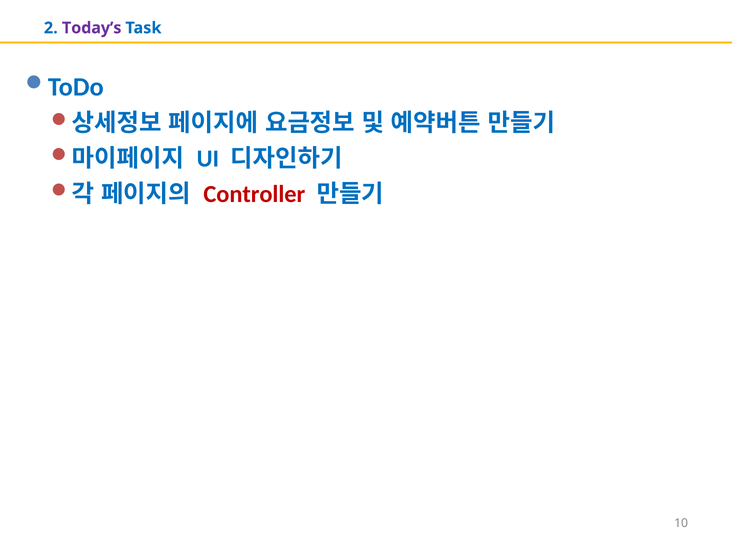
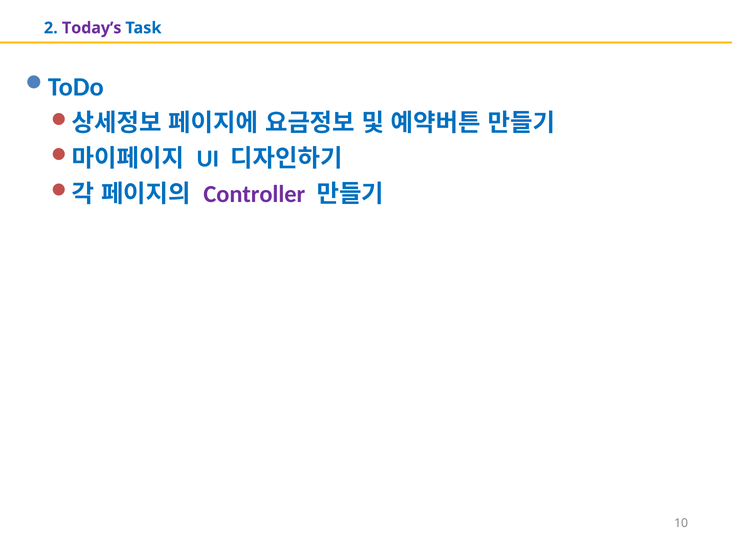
Controller colour: red -> purple
